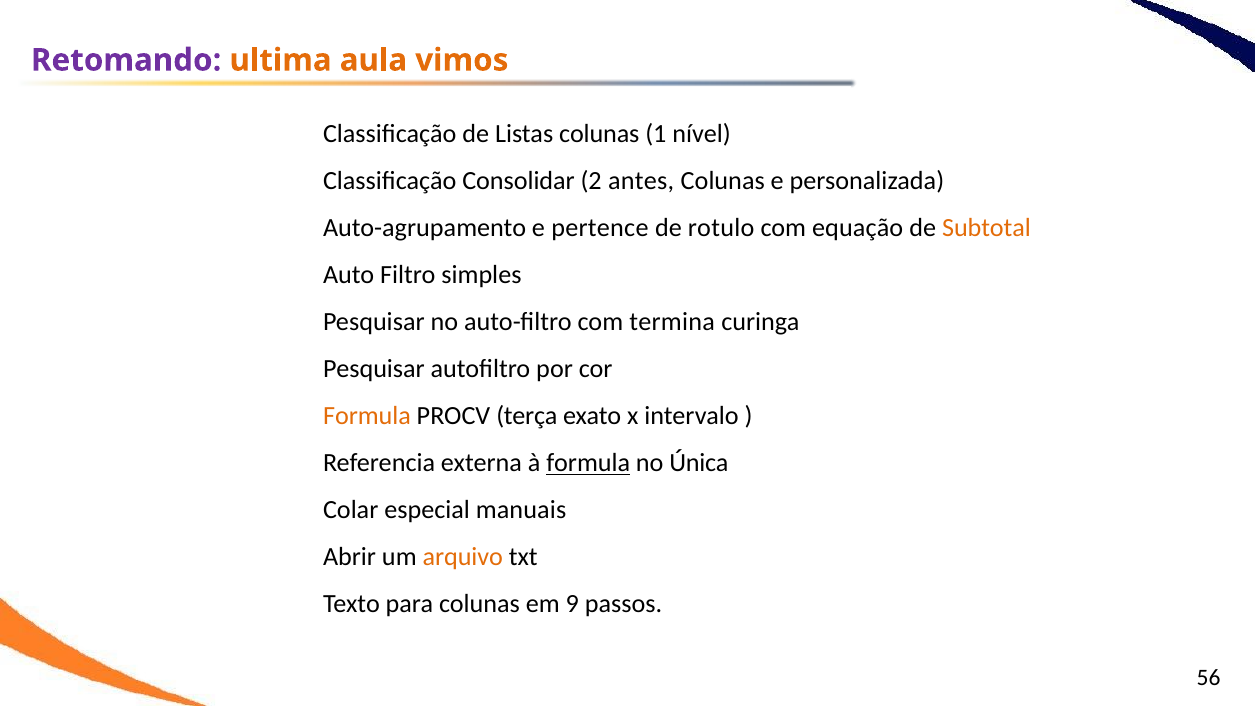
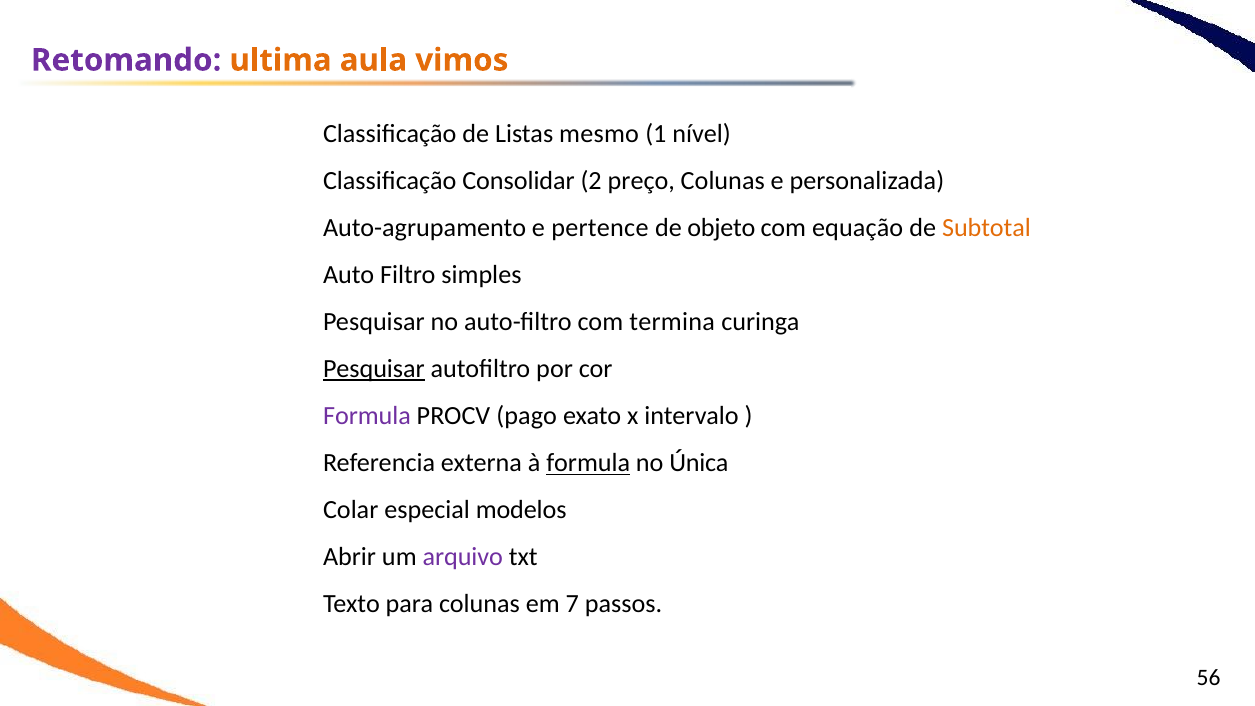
Listas colunas: colunas -> mesmo
antes: antes -> preço
rotulo: rotulo -> objeto
Pesquisar at (374, 369) underline: none -> present
Formula at (367, 416) colour: orange -> purple
terça: terça -> pago
manuais: manuais -> modelos
arquivo colour: orange -> purple
9: 9 -> 7
